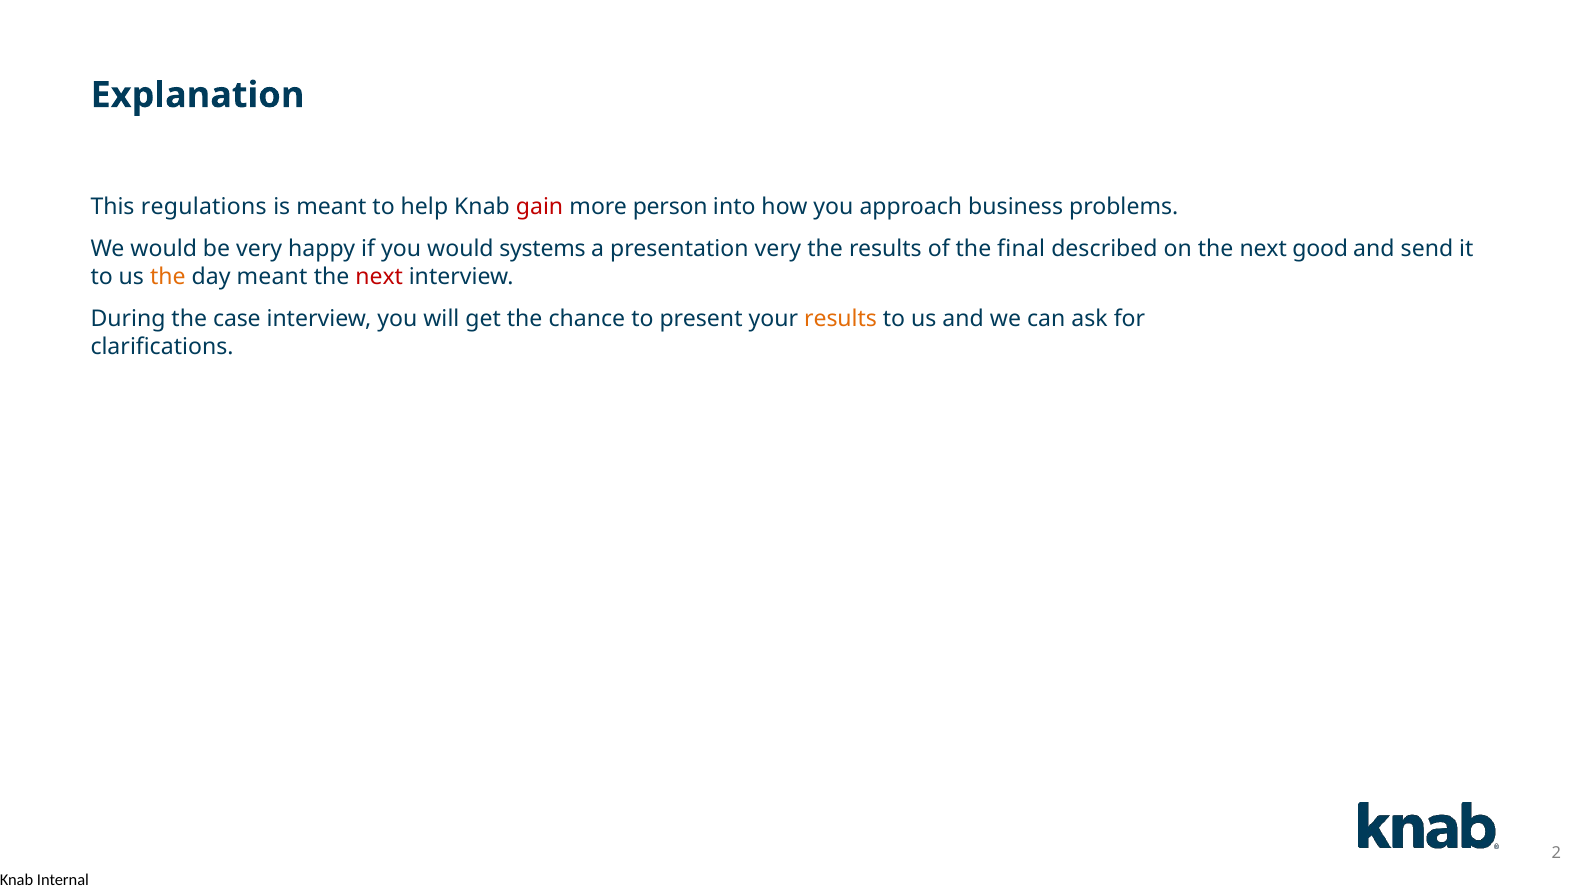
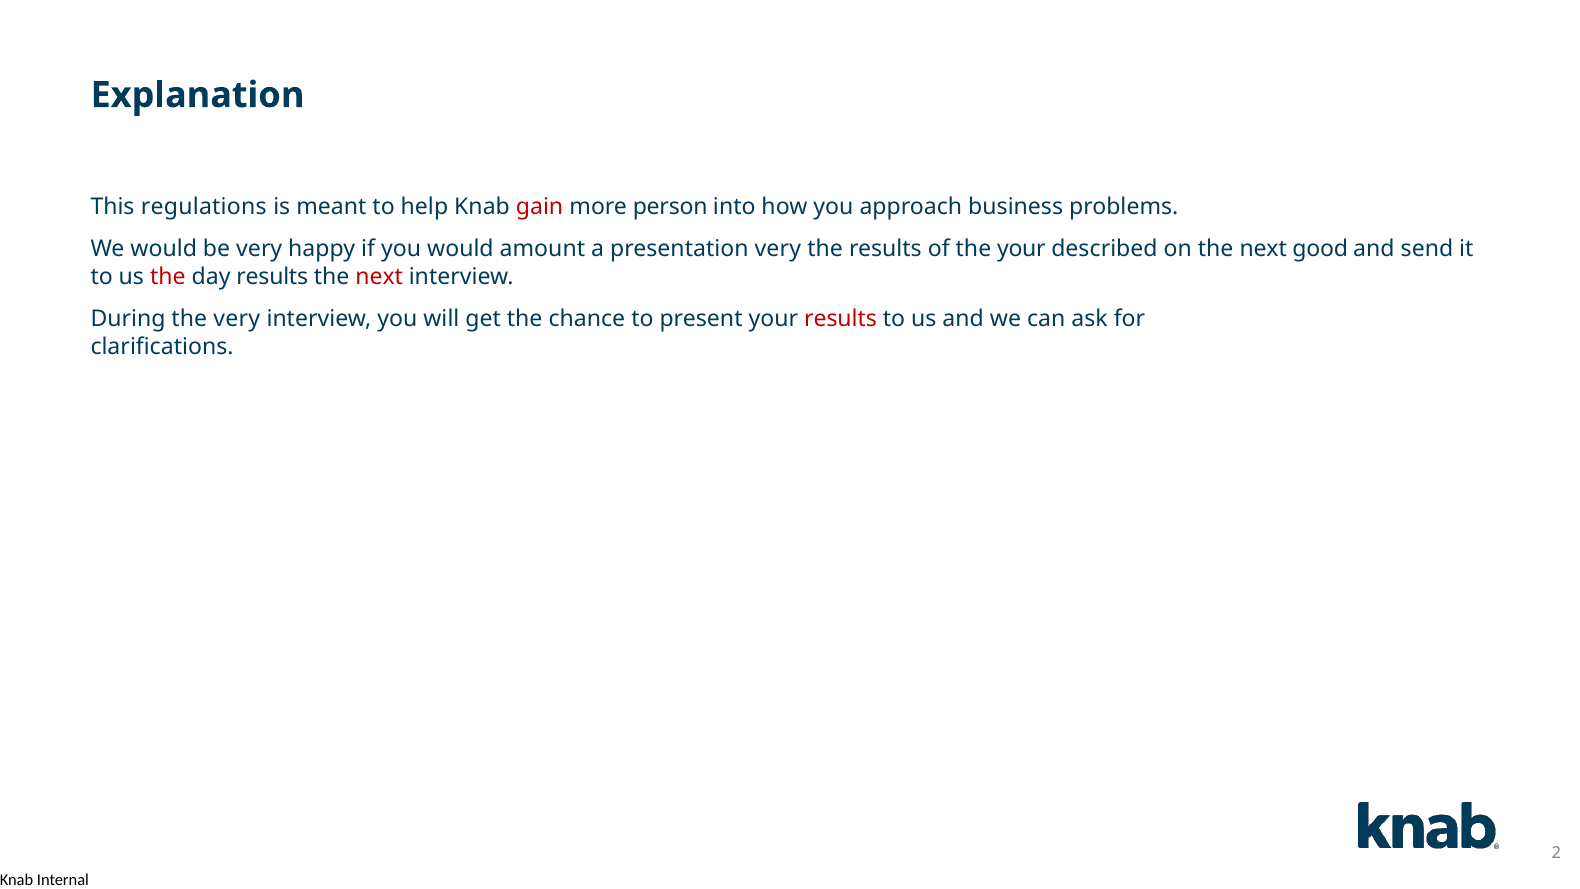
systems: systems -> amount
the final: final -> your
the at (168, 277) colour: orange -> red
day meant: meant -> results
the case: case -> very
results at (840, 319) colour: orange -> red
